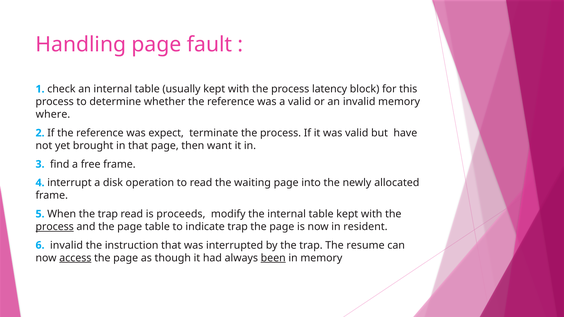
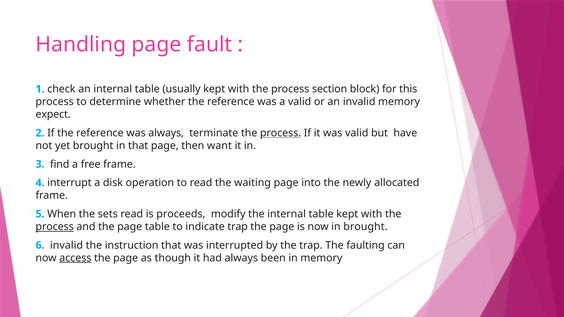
latency: latency -> section
where: where -> expect
was expect: expect -> always
process at (281, 133) underline: none -> present
When the trap: trap -> sets
in resident: resident -> brought
resume: resume -> faulting
been underline: present -> none
